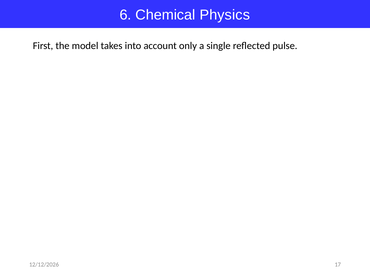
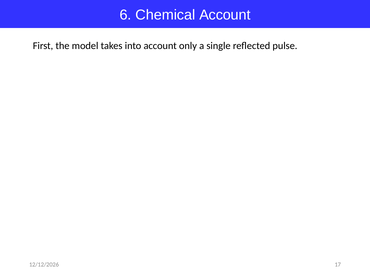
Chemical Physics: Physics -> Account
